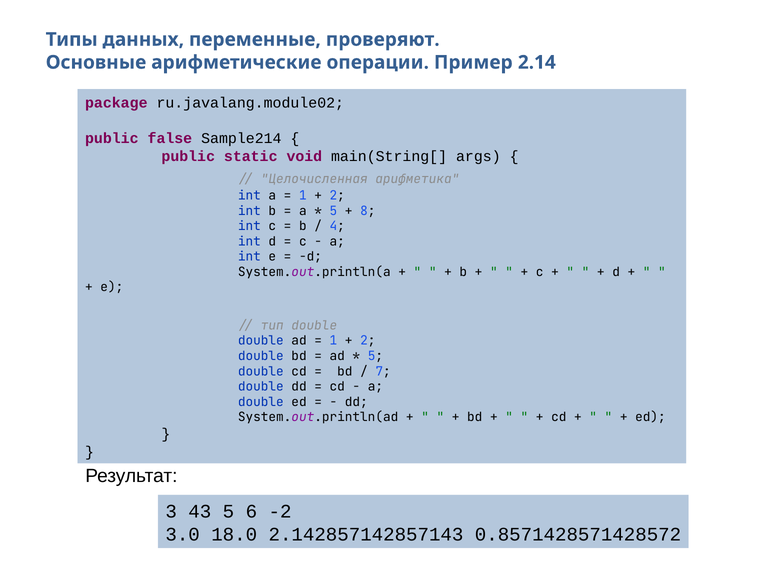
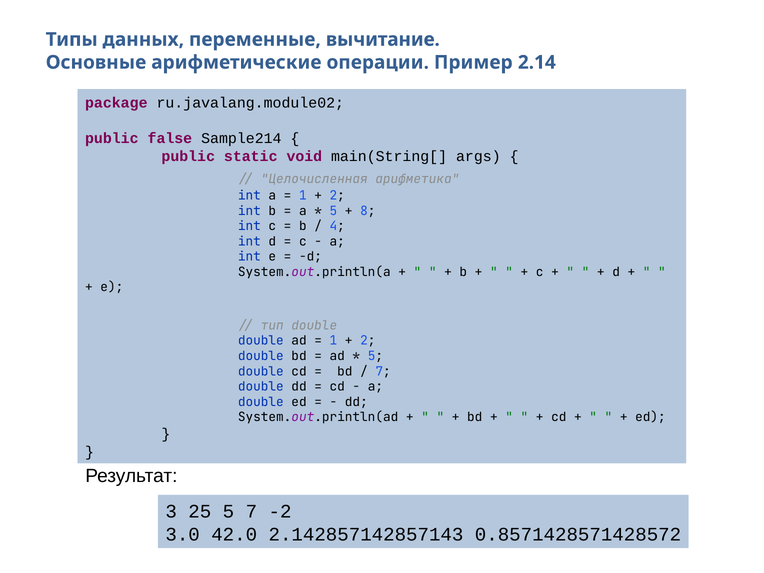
проверяют: проверяют -> вычитание
43: 43 -> 25
5 6: 6 -> 7
18.0: 18.0 -> 42.0
